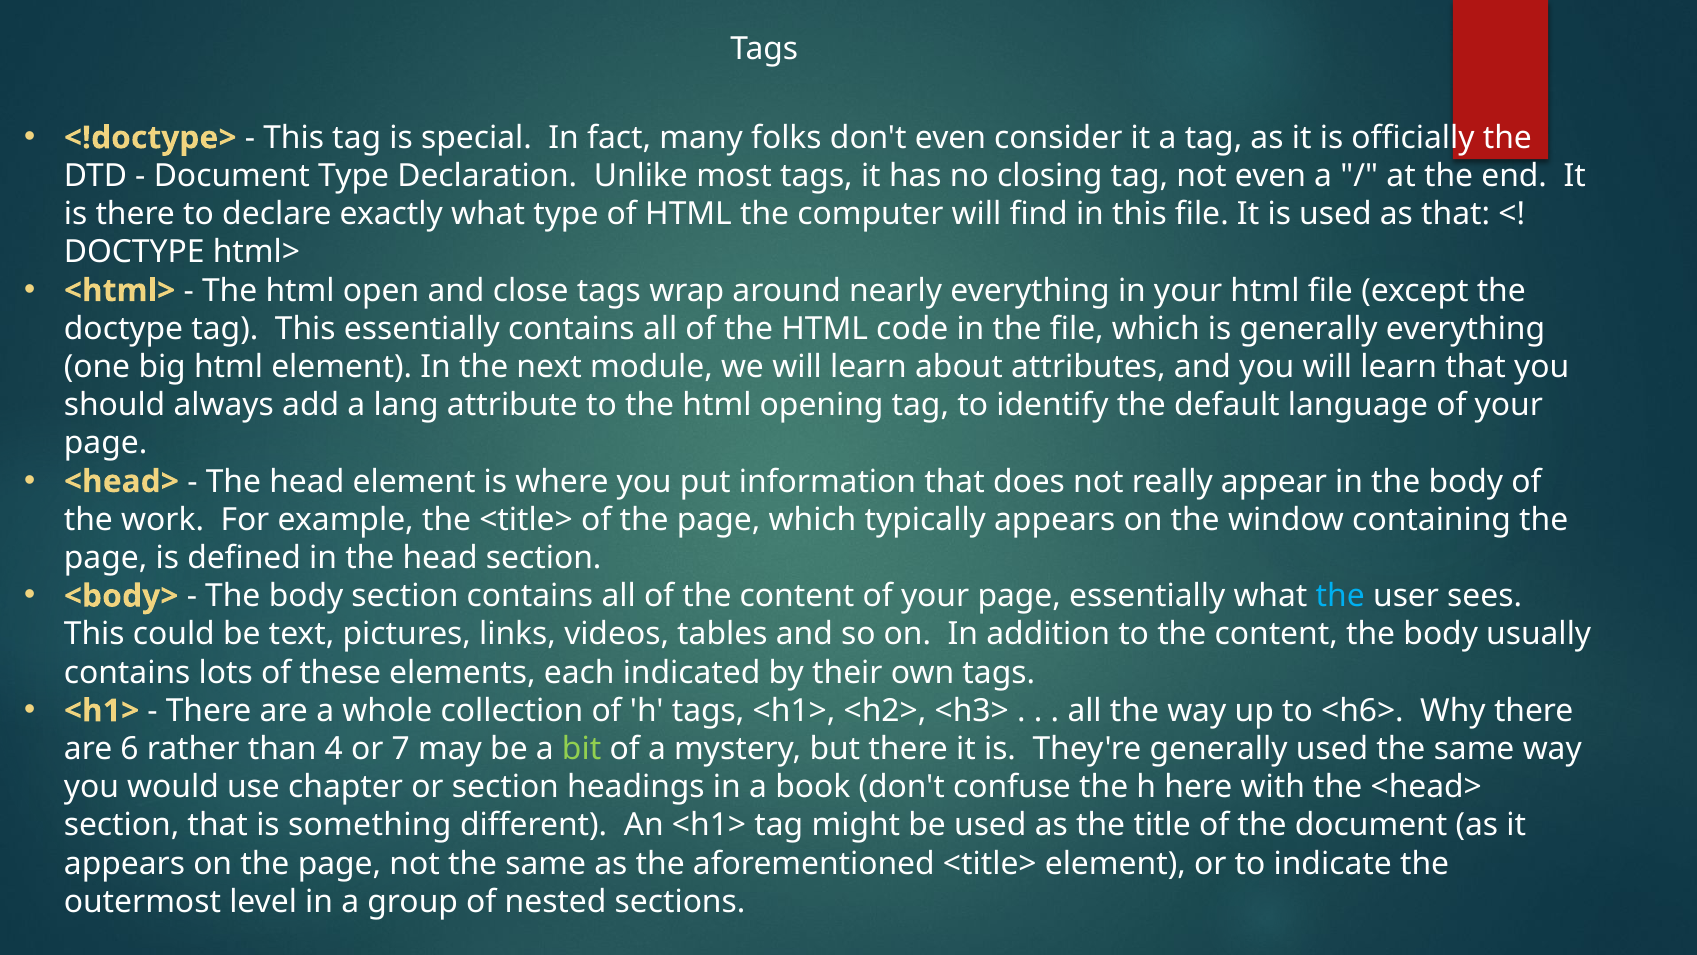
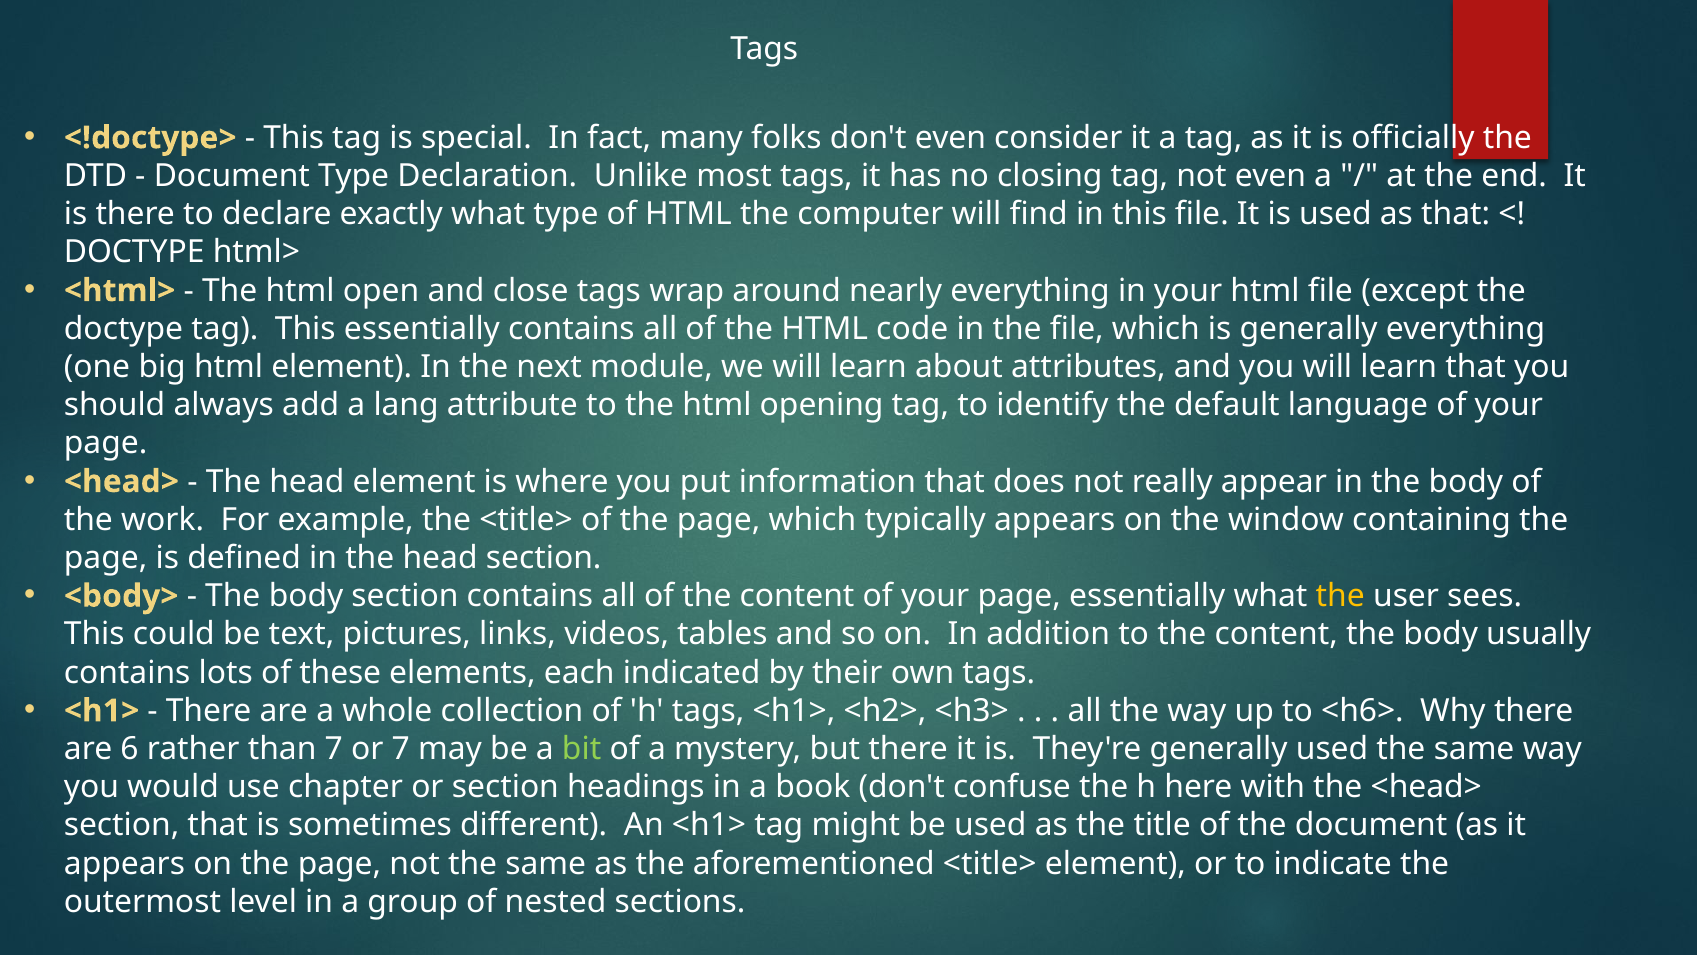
the at (1340, 596) colour: light blue -> yellow
than 4: 4 -> 7
something: something -> sometimes
